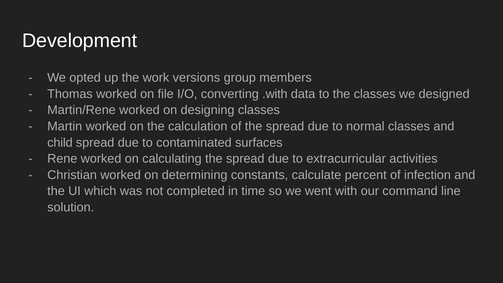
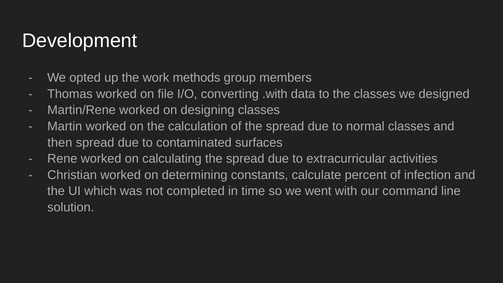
versions: versions -> methods
child: child -> then
